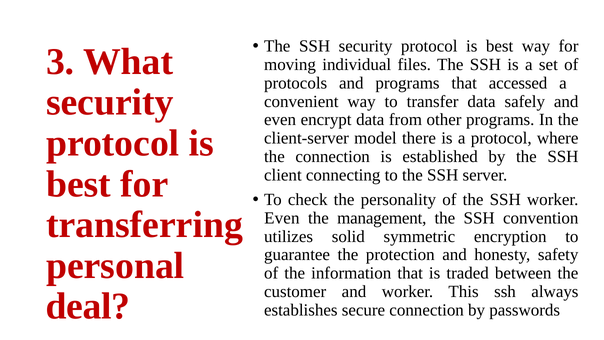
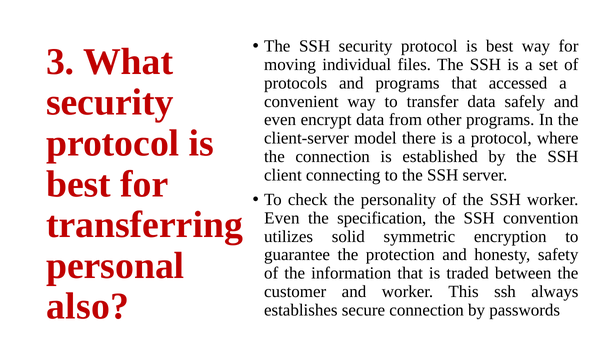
management: management -> specification
deal: deal -> also
